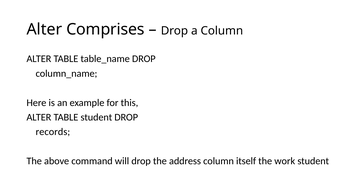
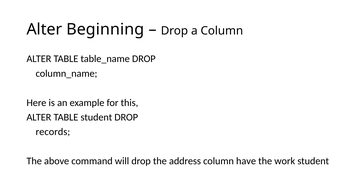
Comprises: Comprises -> Beginning
itself: itself -> have
